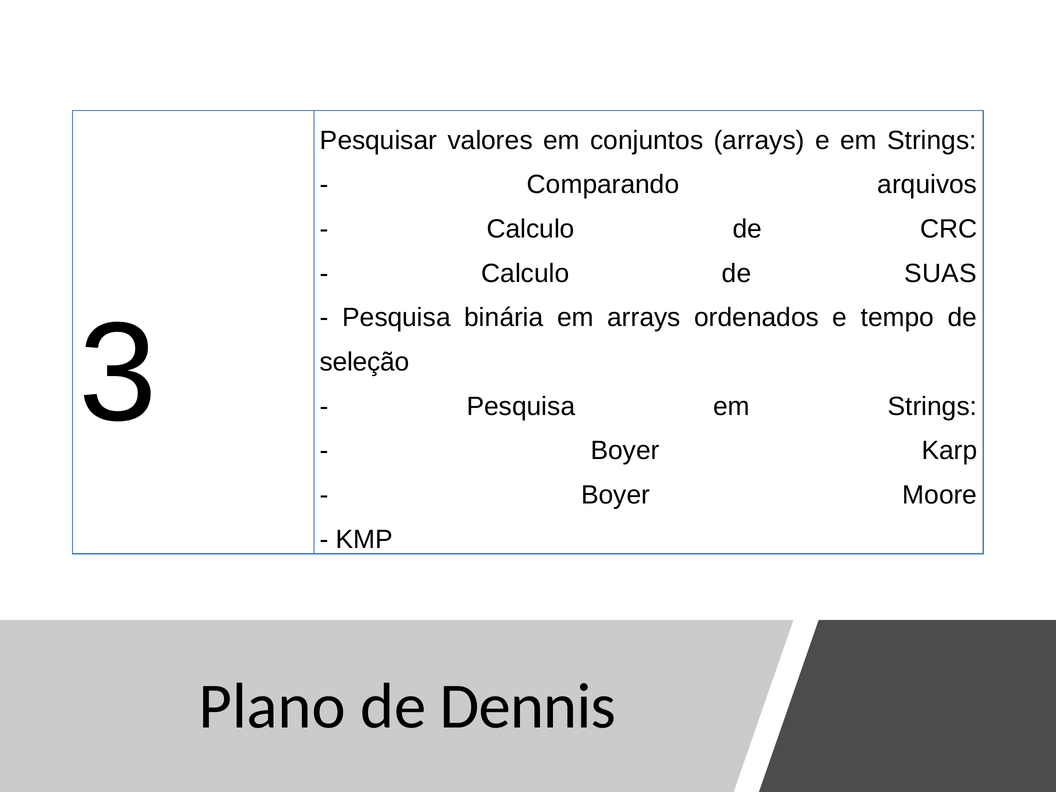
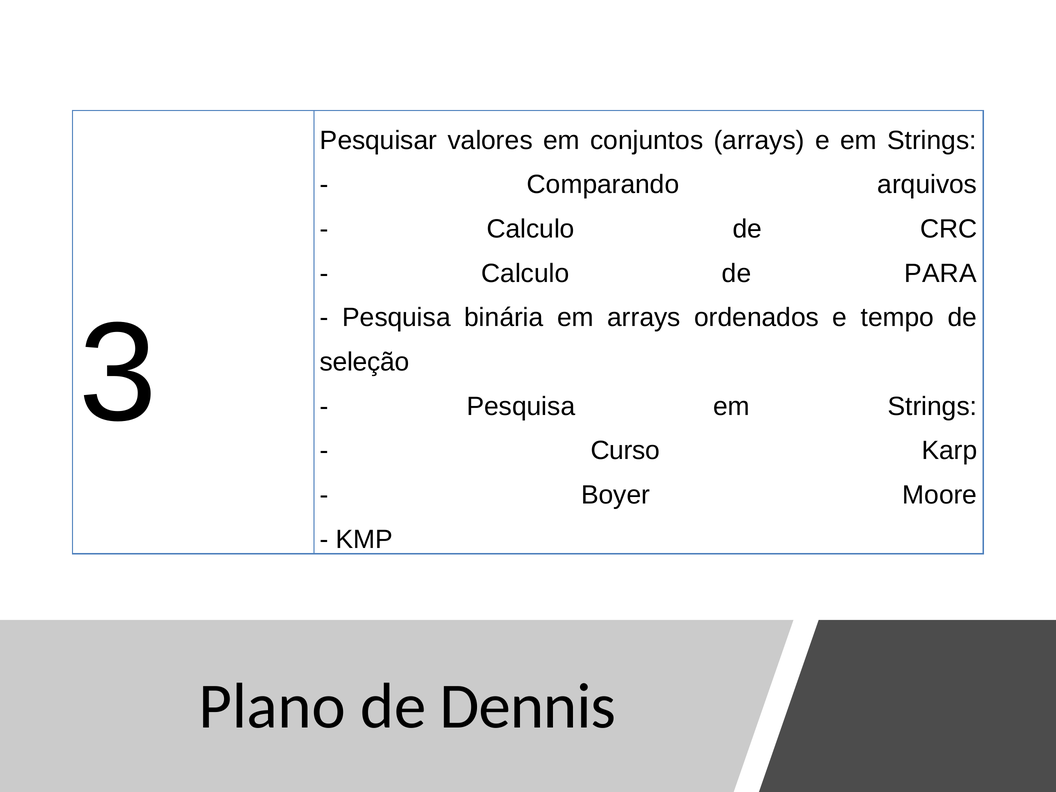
SUAS: SUAS -> PARA
Boyer at (625, 451): Boyer -> Curso
